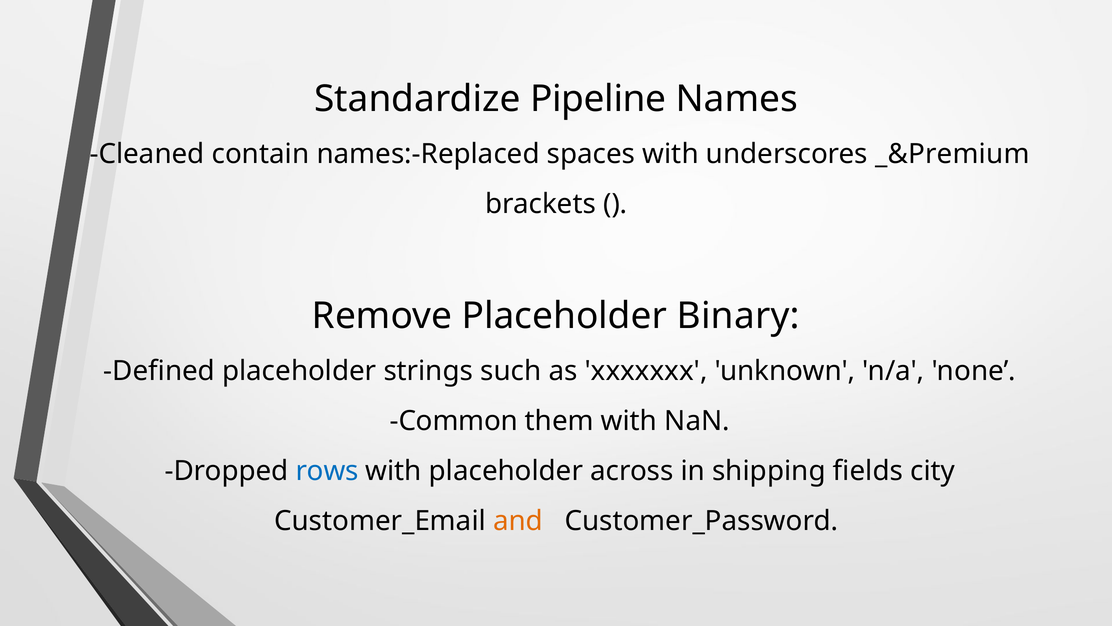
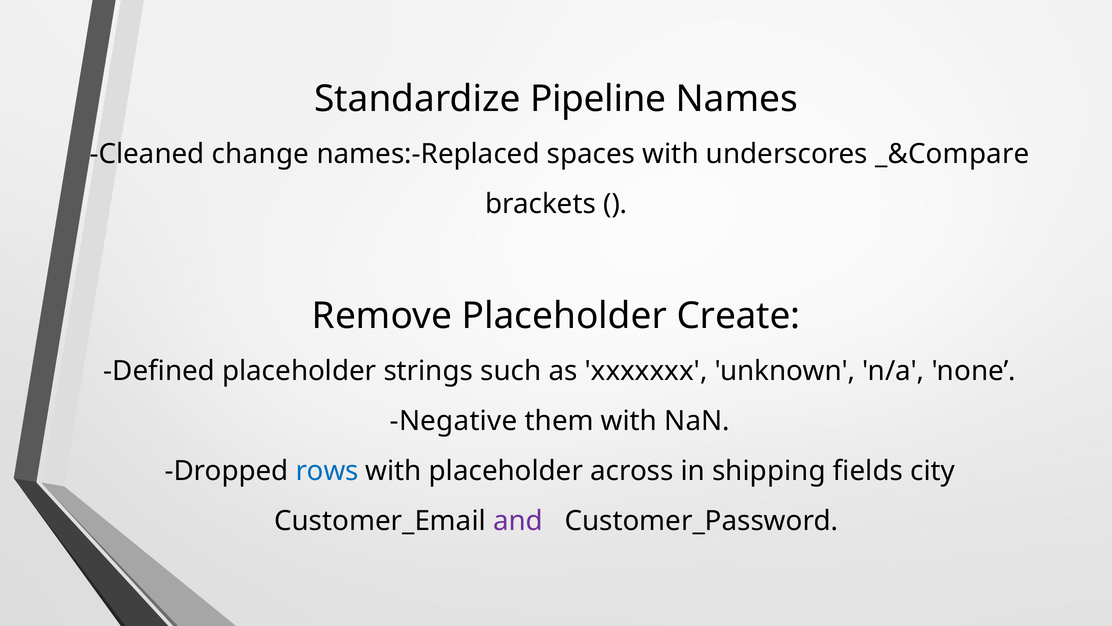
contain: contain -> change
_&Premium: _&Premium -> _&Compare
Binary: Binary -> Create
Common: Common -> Negative
and colour: orange -> purple
